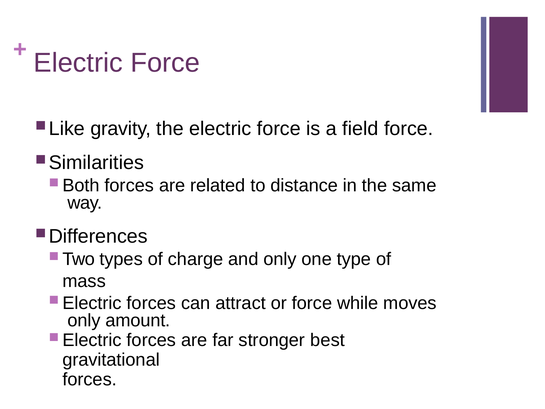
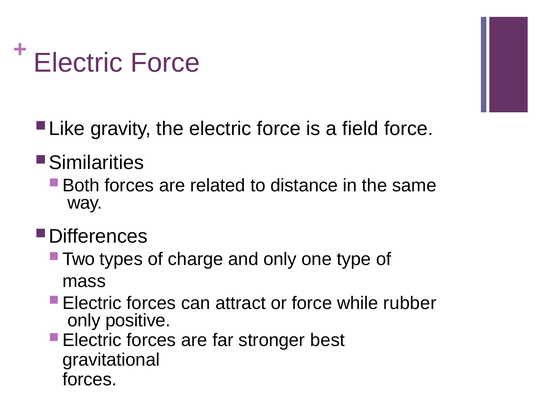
moves: moves -> rubber
amount: amount -> positive
